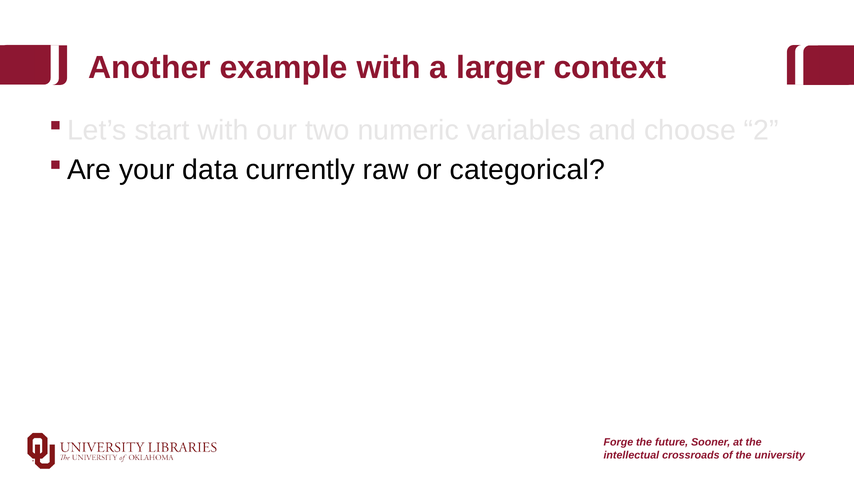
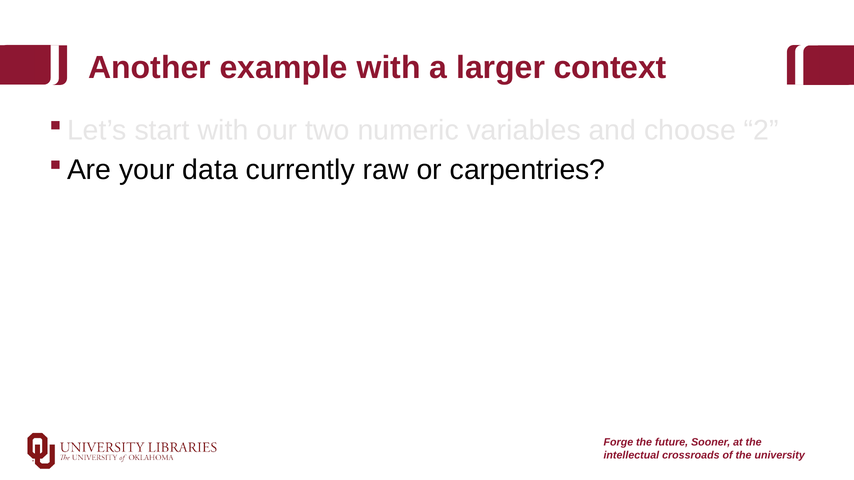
categorical: categorical -> carpentries
